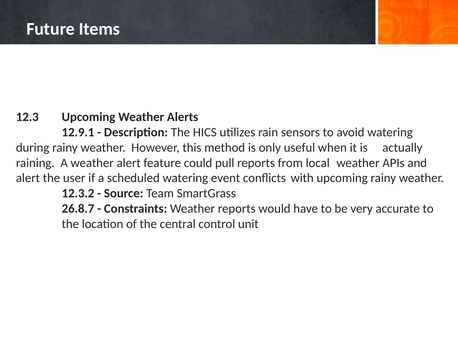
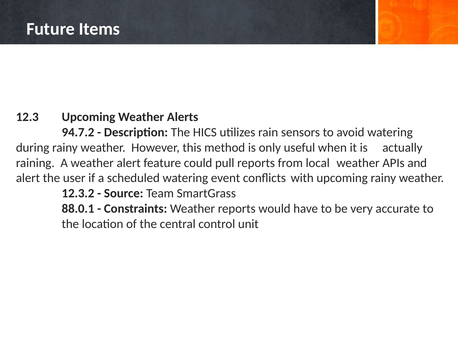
12.9.1: 12.9.1 -> 94.7.2
26.8.7: 26.8.7 -> 88.0.1
